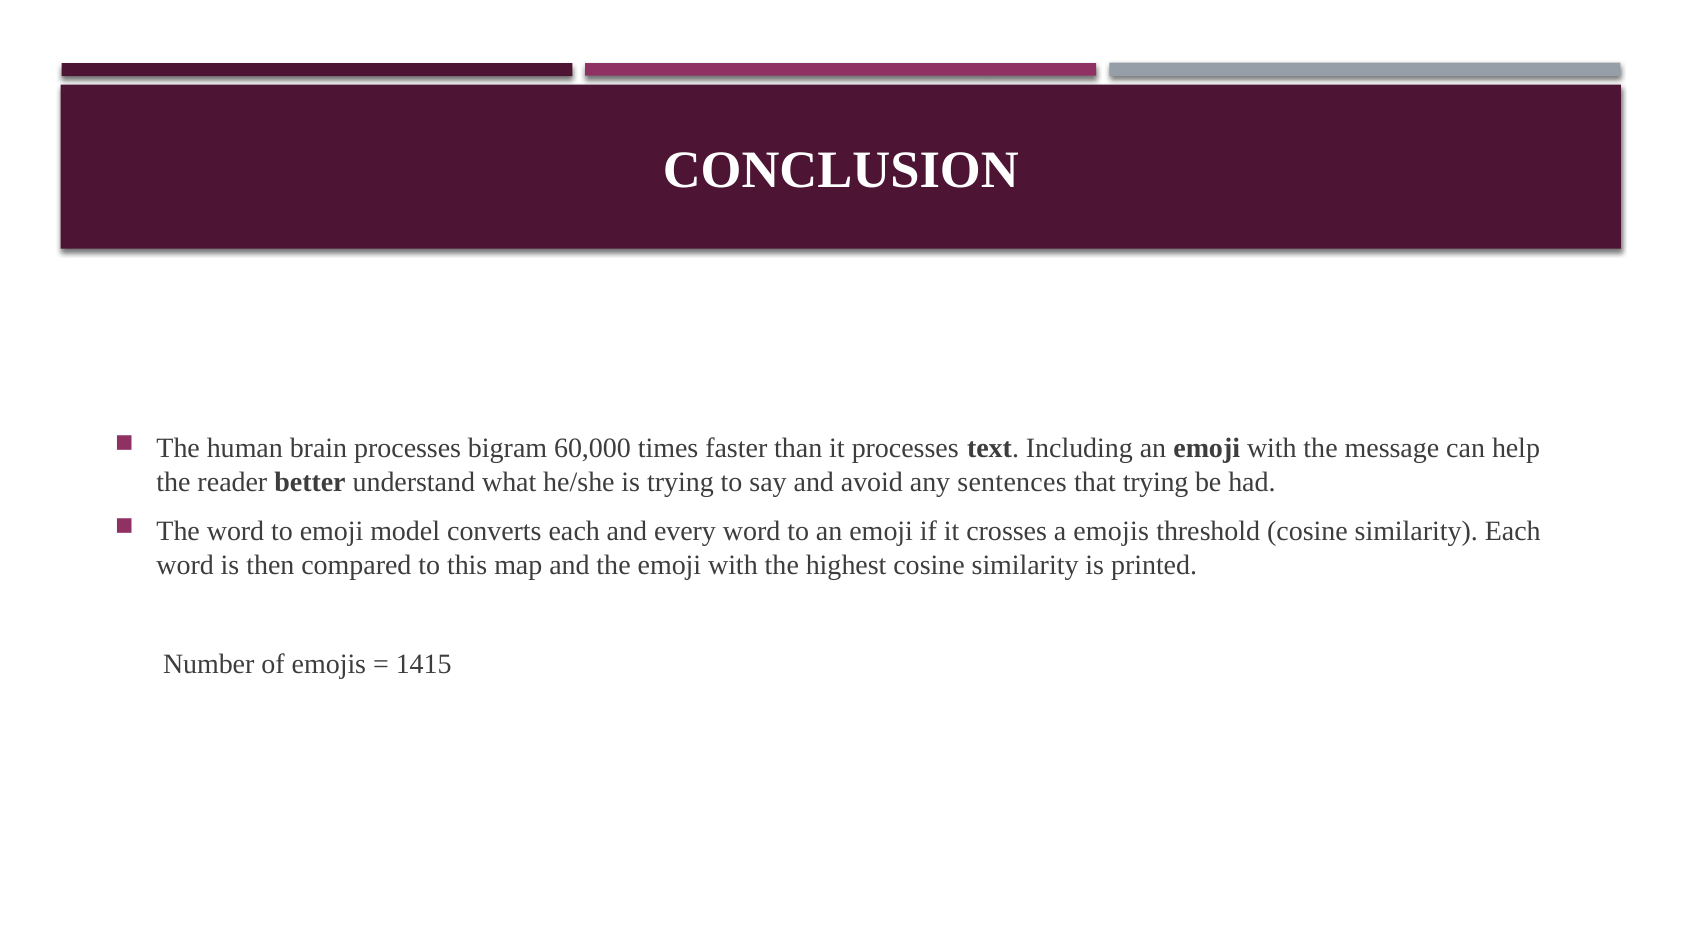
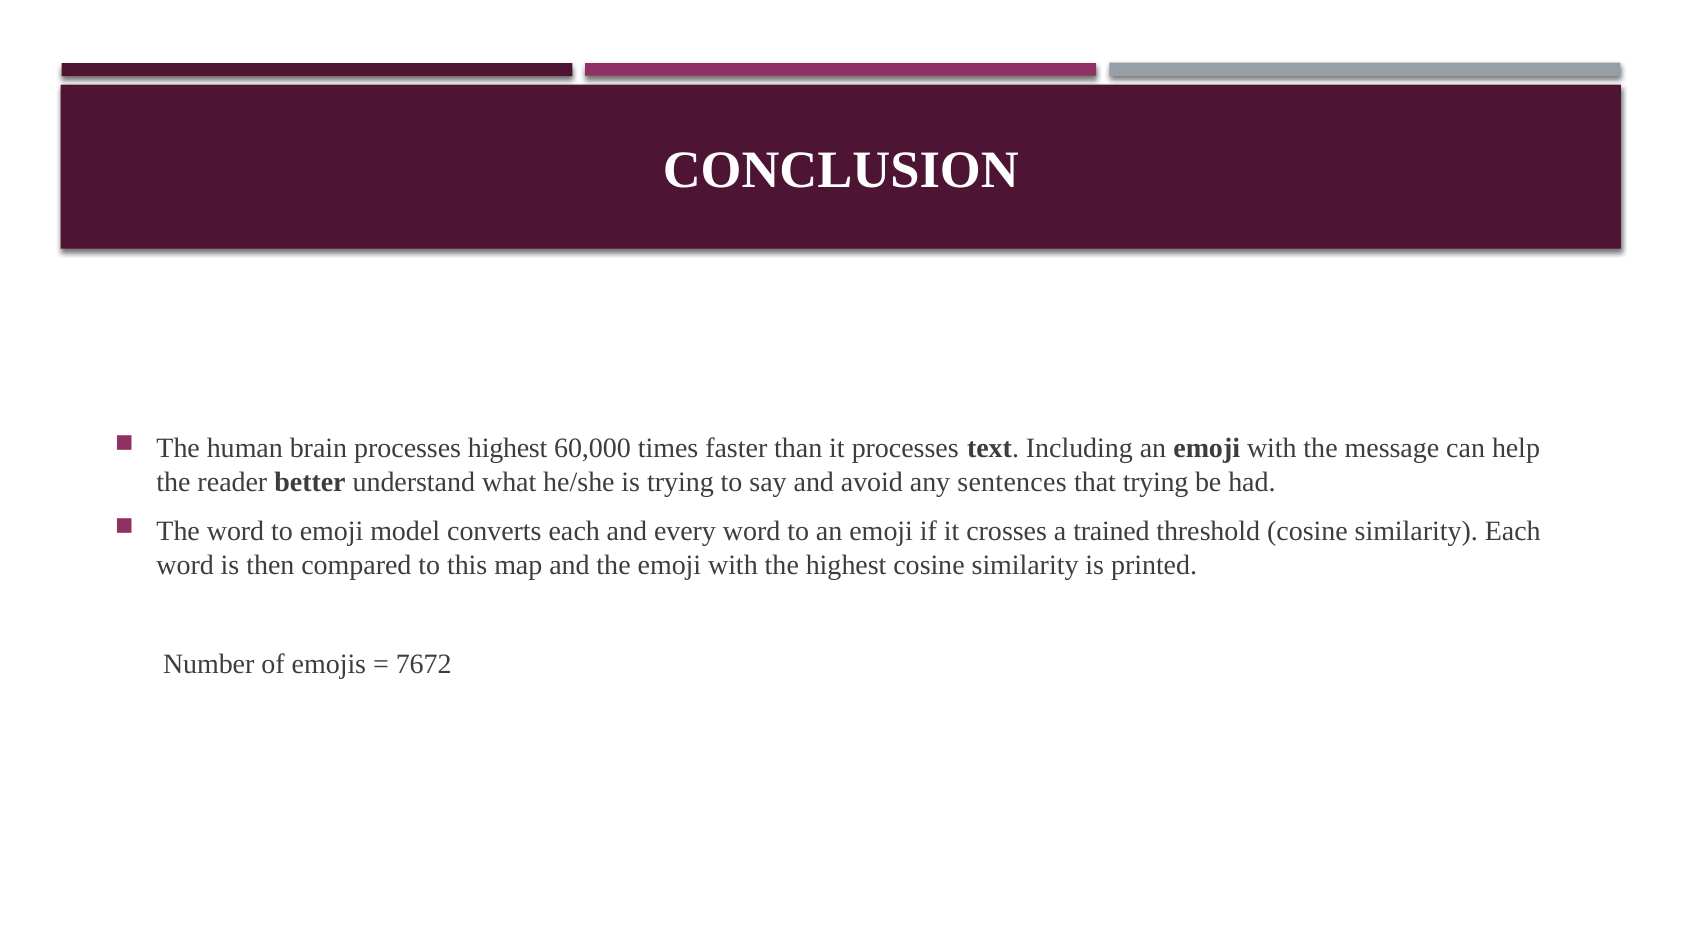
processes bigram: bigram -> highest
a emojis: emojis -> trained
1415: 1415 -> 7672
